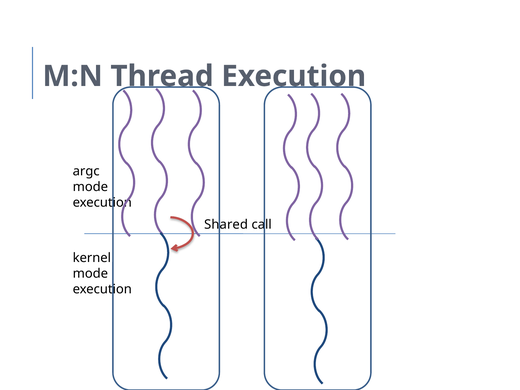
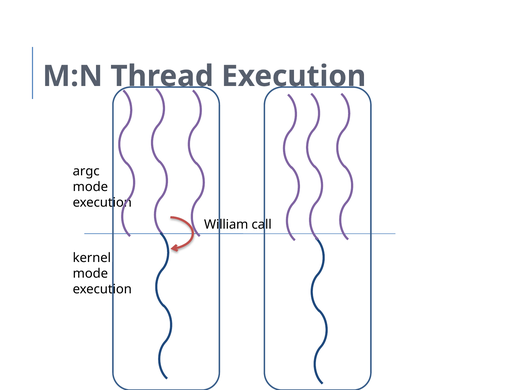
Shared: Shared -> William
